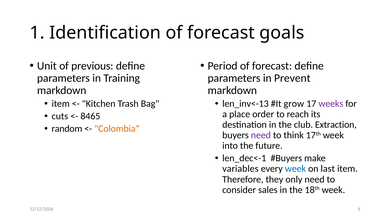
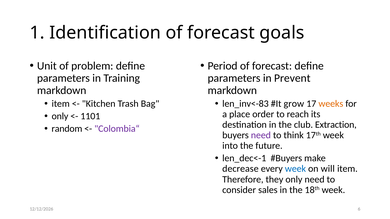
previous: previous -> problem
len_inv<-13: len_inv<-13 -> len_inv<-83
weeks colour: purple -> orange
cuts at (60, 116): cuts -> only
8465: 8465 -> 1101
Colombia“ colour: orange -> purple
variables: variables -> decrease
last: last -> will
